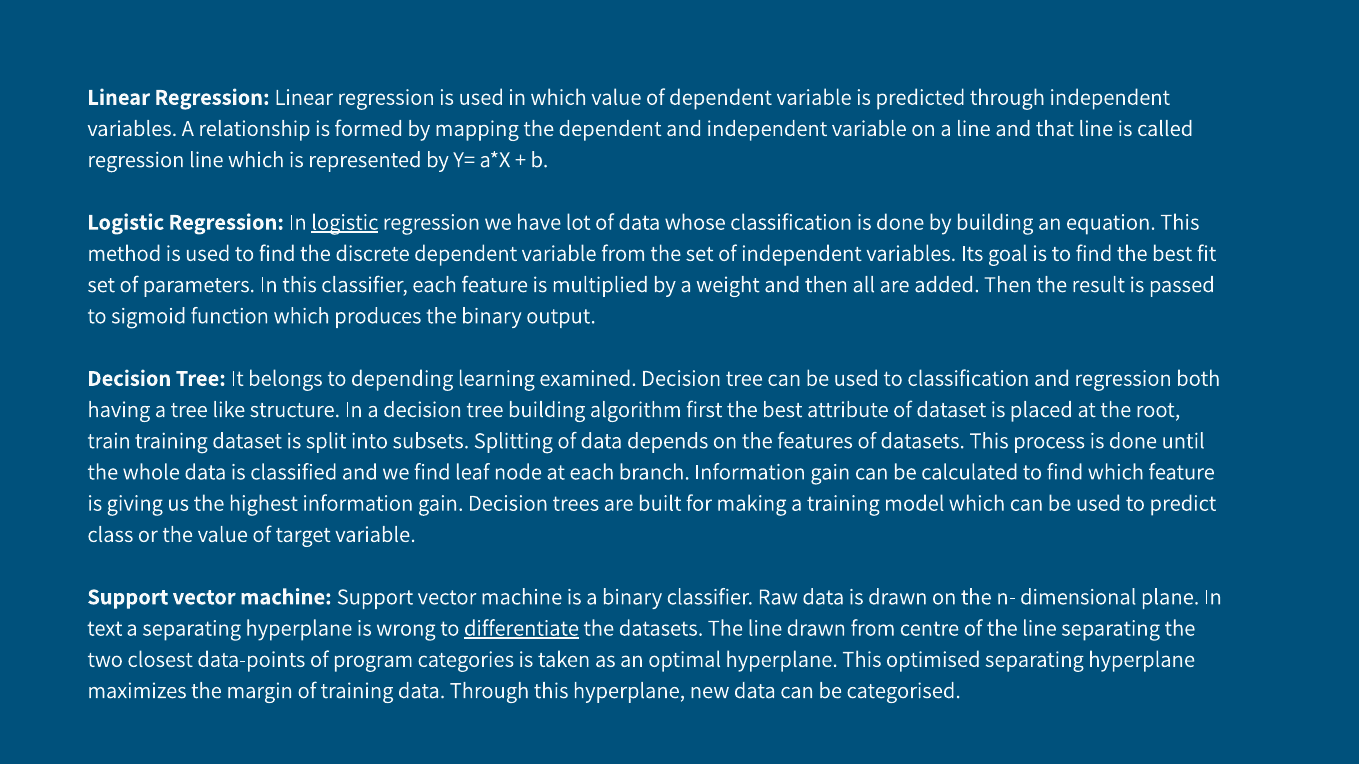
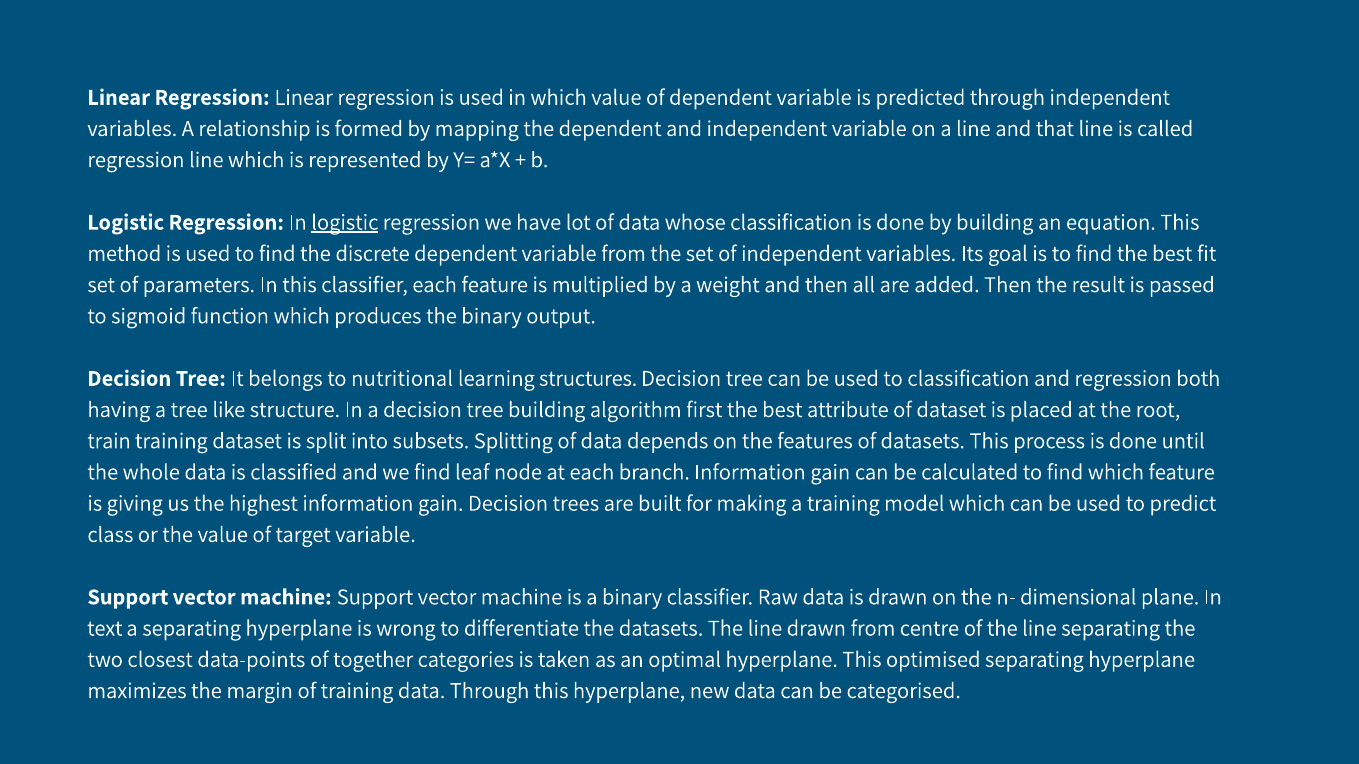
depending: depending -> nutritional
examined: examined -> structures
differentiate underline: present -> none
program: program -> together
